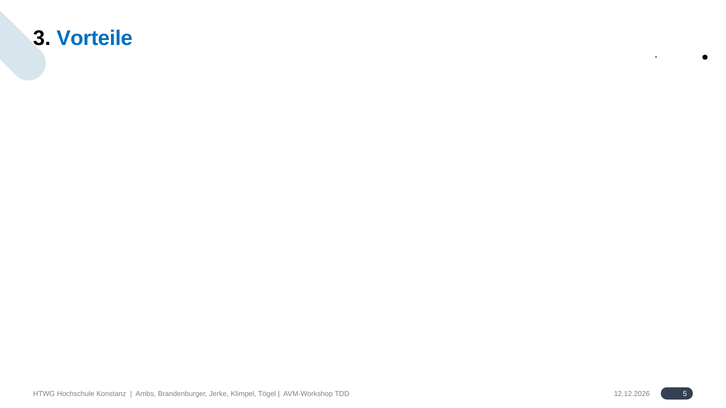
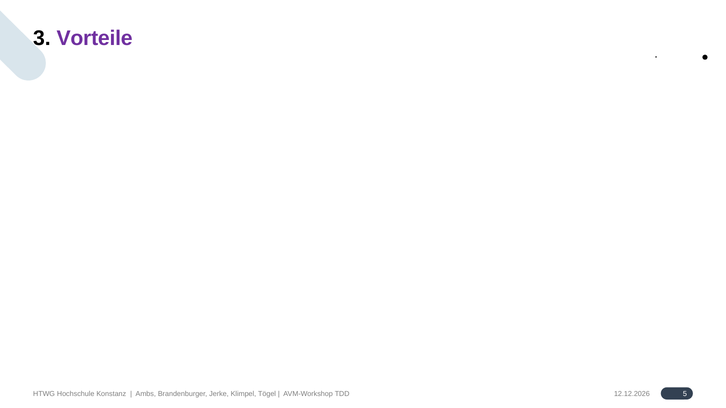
Vorteile colour: blue -> purple
